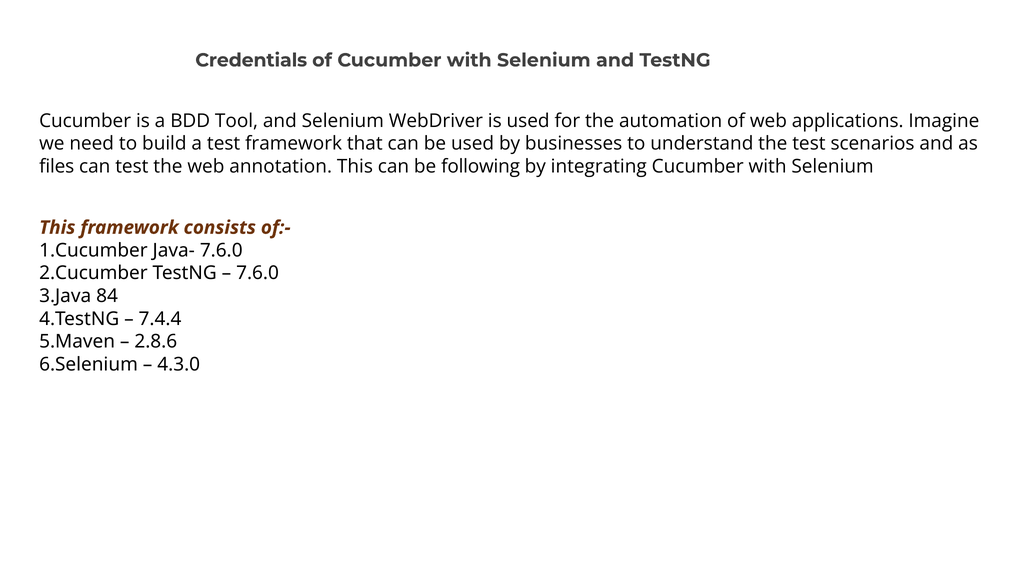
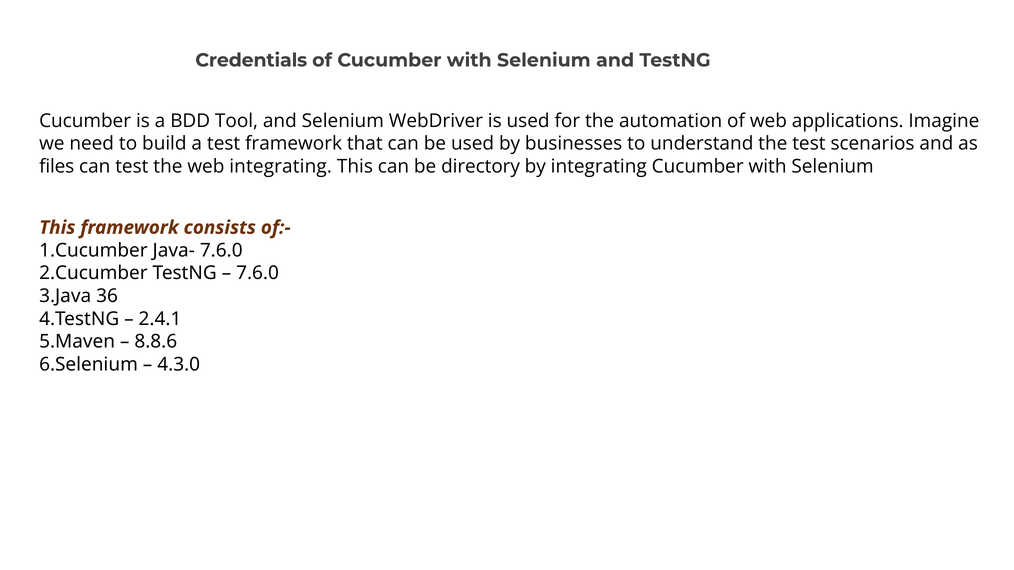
web annotation: annotation -> integrating
following: following -> directory
84: 84 -> 36
7.4.4: 7.4.4 -> 2.4.1
2.8.6: 2.8.6 -> 8.8.6
